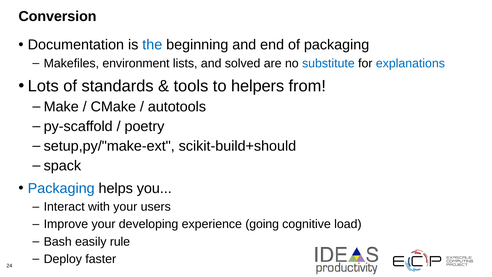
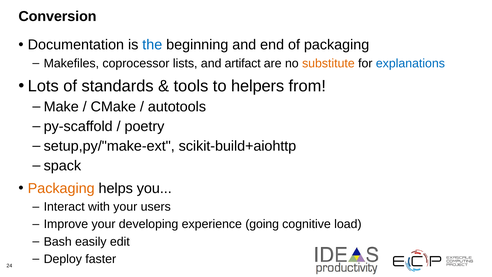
environment: environment -> coprocessor
solved: solved -> artifact
substitute colour: blue -> orange
scikit-build+should: scikit-build+should -> scikit-build+aiohttp
Packaging at (61, 188) colour: blue -> orange
rule: rule -> edit
